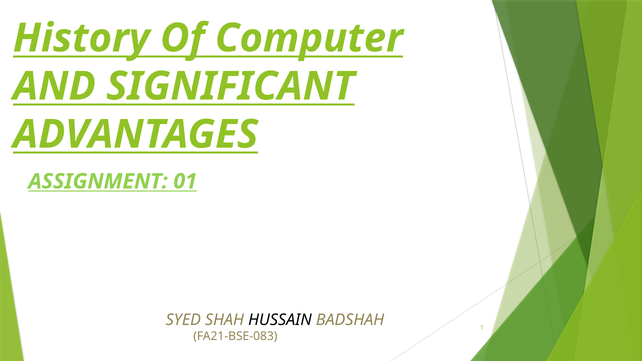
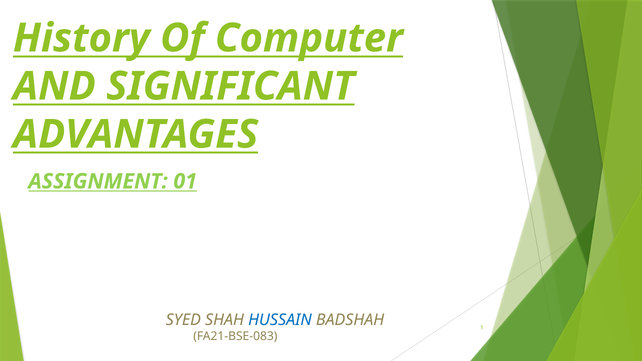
HUSSAIN colour: black -> blue
